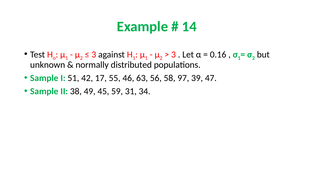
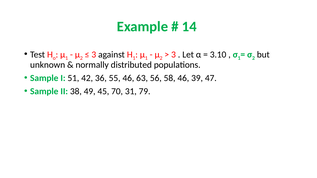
0.16: 0.16 -> 3.10
17: 17 -> 36
58 97: 97 -> 46
59: 59 -> 70
34: 34 -> 79
